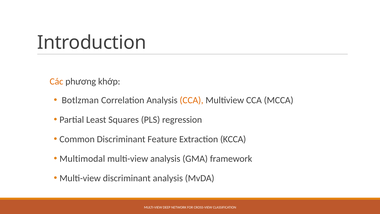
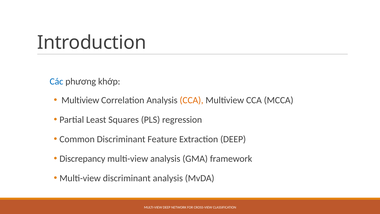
Các colour: orange -> blue
Botlzman at (80, 100): Botlzman -> Multiview
Extraction KCCA: KCCA -> DEEP
Multimodal: Multimodal -> Discrepancy
